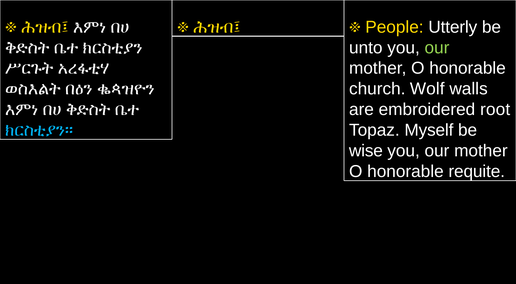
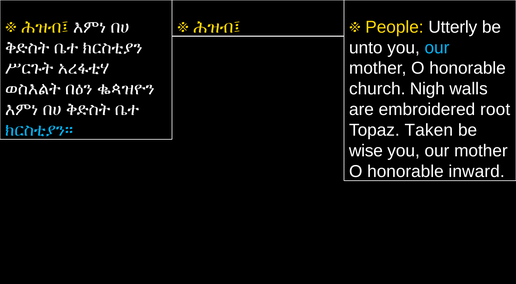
our at (437, 48) colour: light green -> light blue
Wolf: Wolf -> Nigh
Myself: Myself -> Taken
requite: requite -> inward
